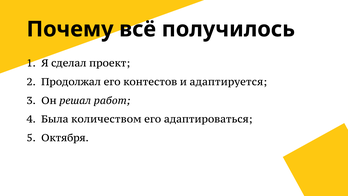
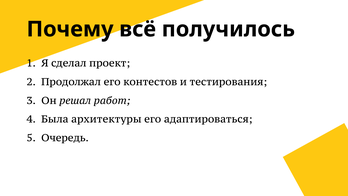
адаптируется: адаптируется -> тестирования
количеством: количеством -> архитектуры
Октября: Октября -> Очередь
